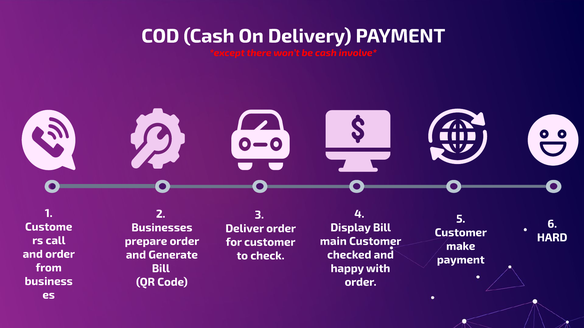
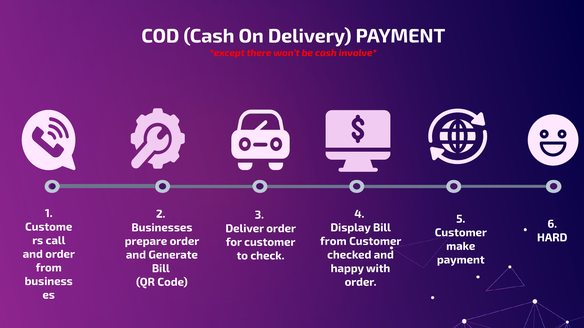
main at (333, 242): main -> from
